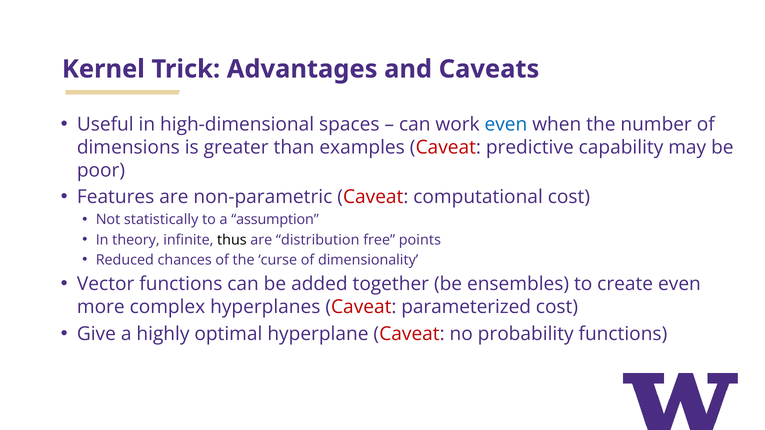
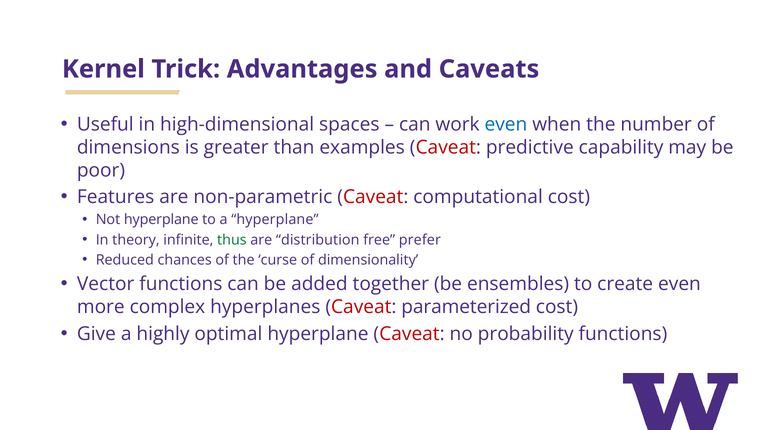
Not statistically: statistically -> hyperplane
a assumption: assumption -> hyperplane
thus colour: black -> green
points: points -> prefer
